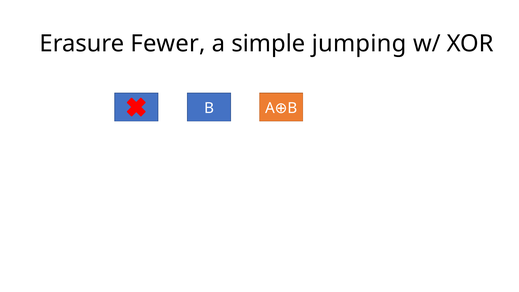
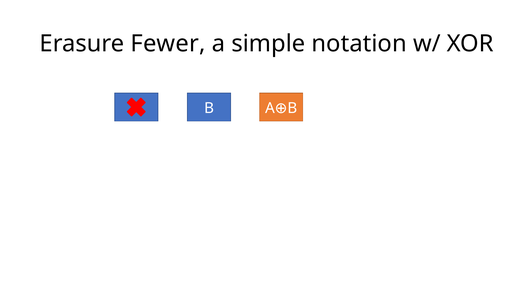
jumping: jumping -> notation
